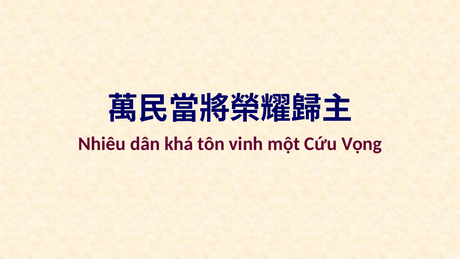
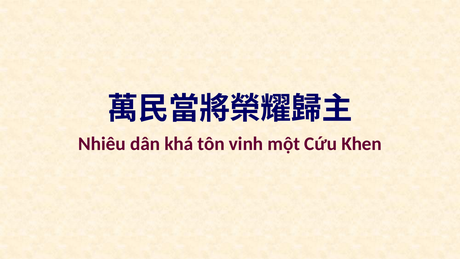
Vọng: Vọng -> Khen
